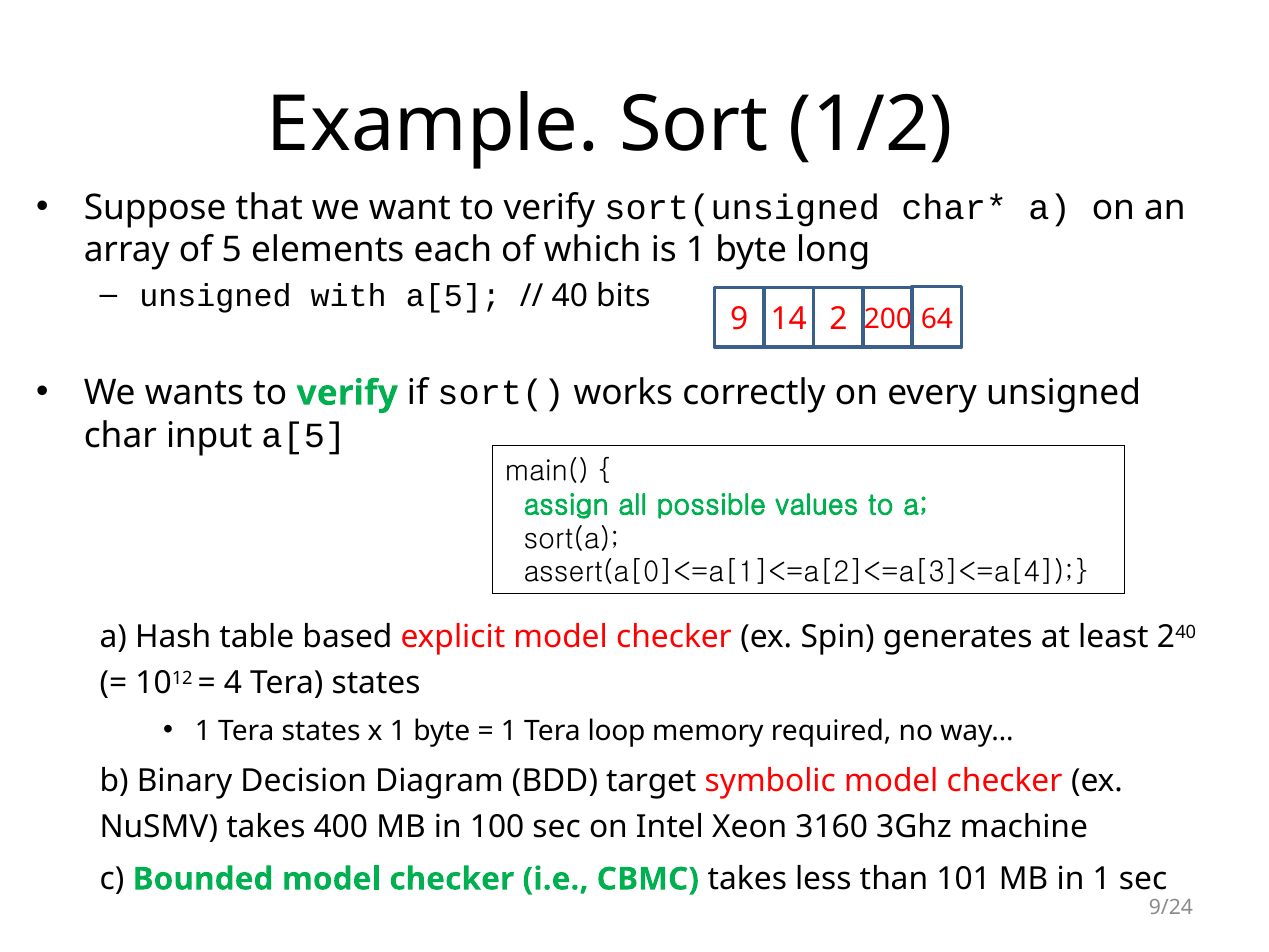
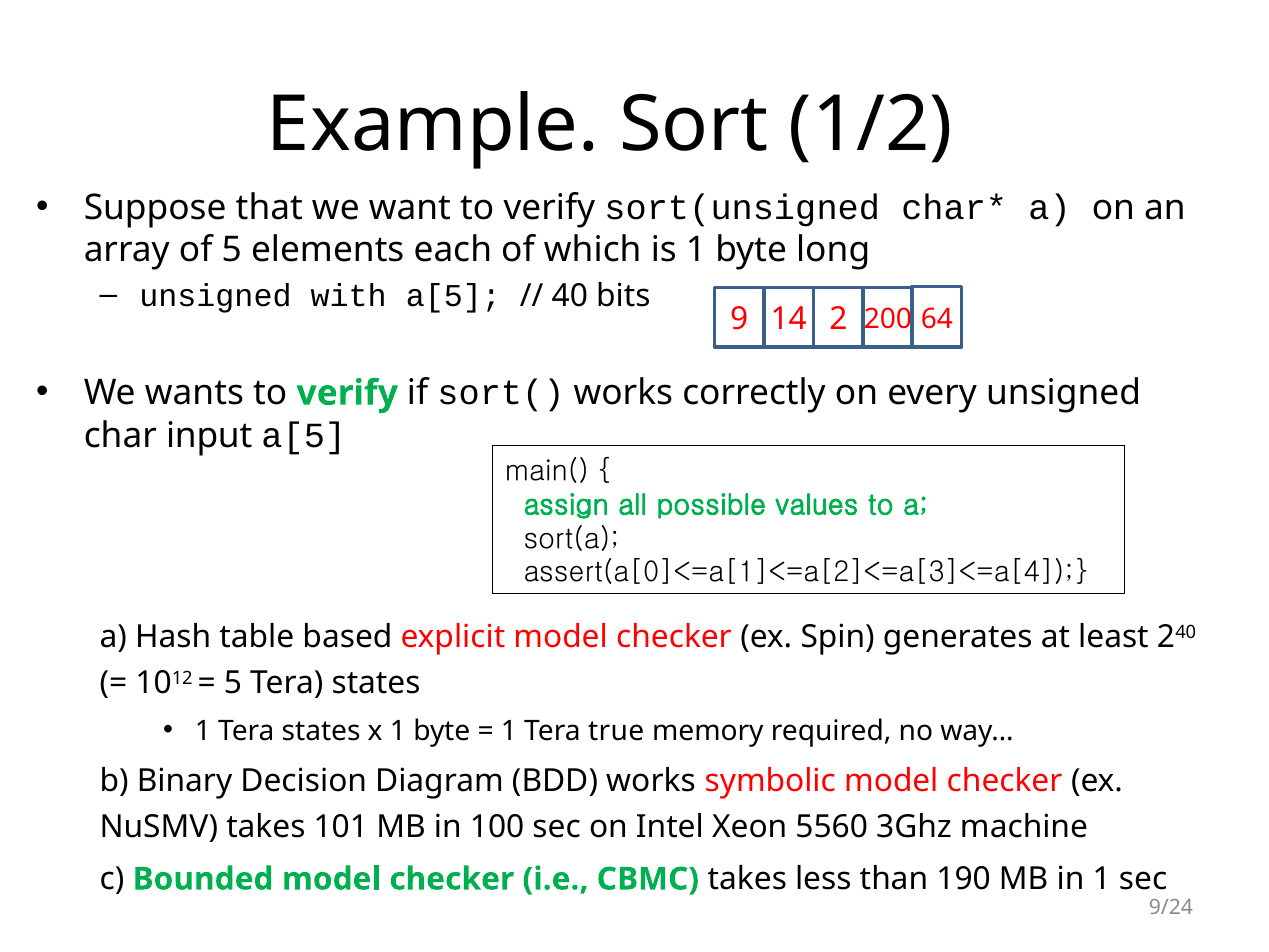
4 at (233, 683): 4 -> 5
loop: loop -> true
BDD target: target -> works
400: 400 -> 101
3160: 3160 -> 5560
101: 101 -> 190
